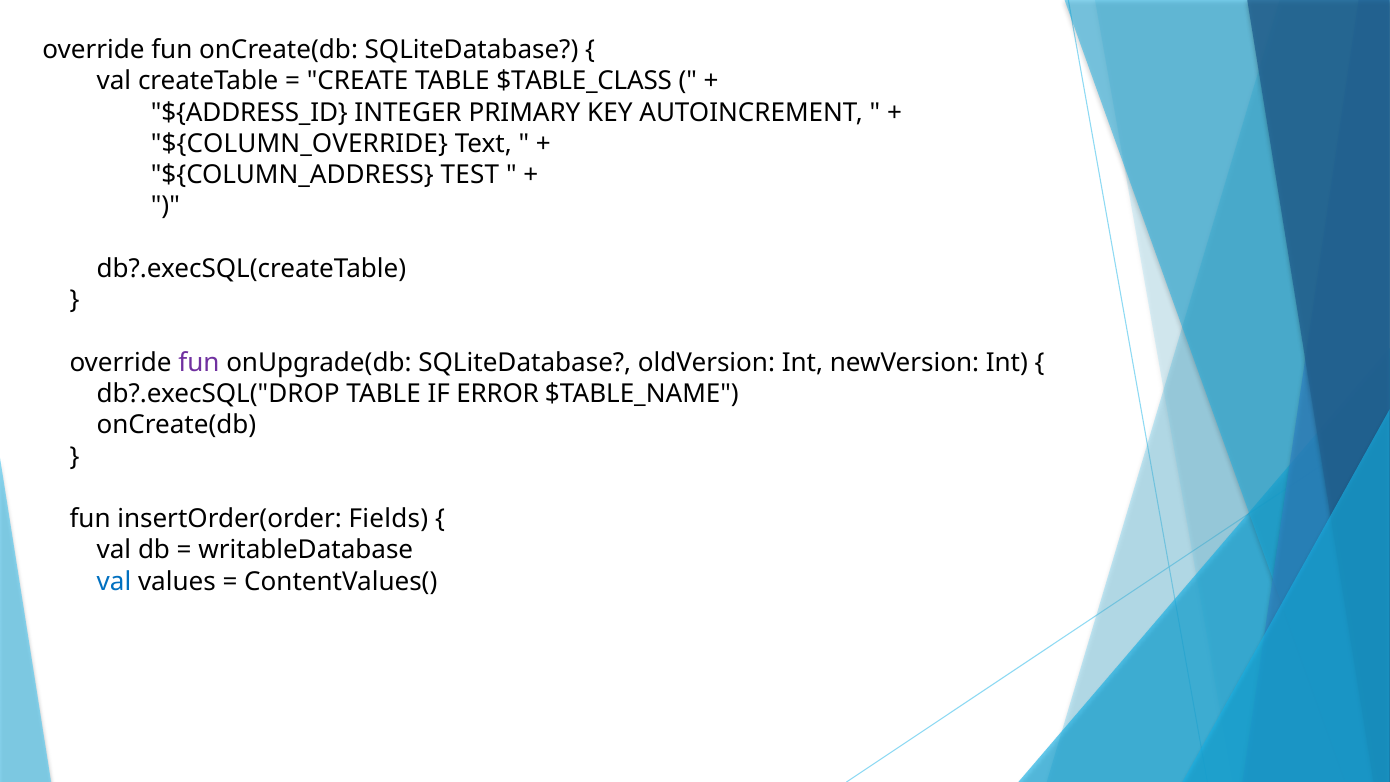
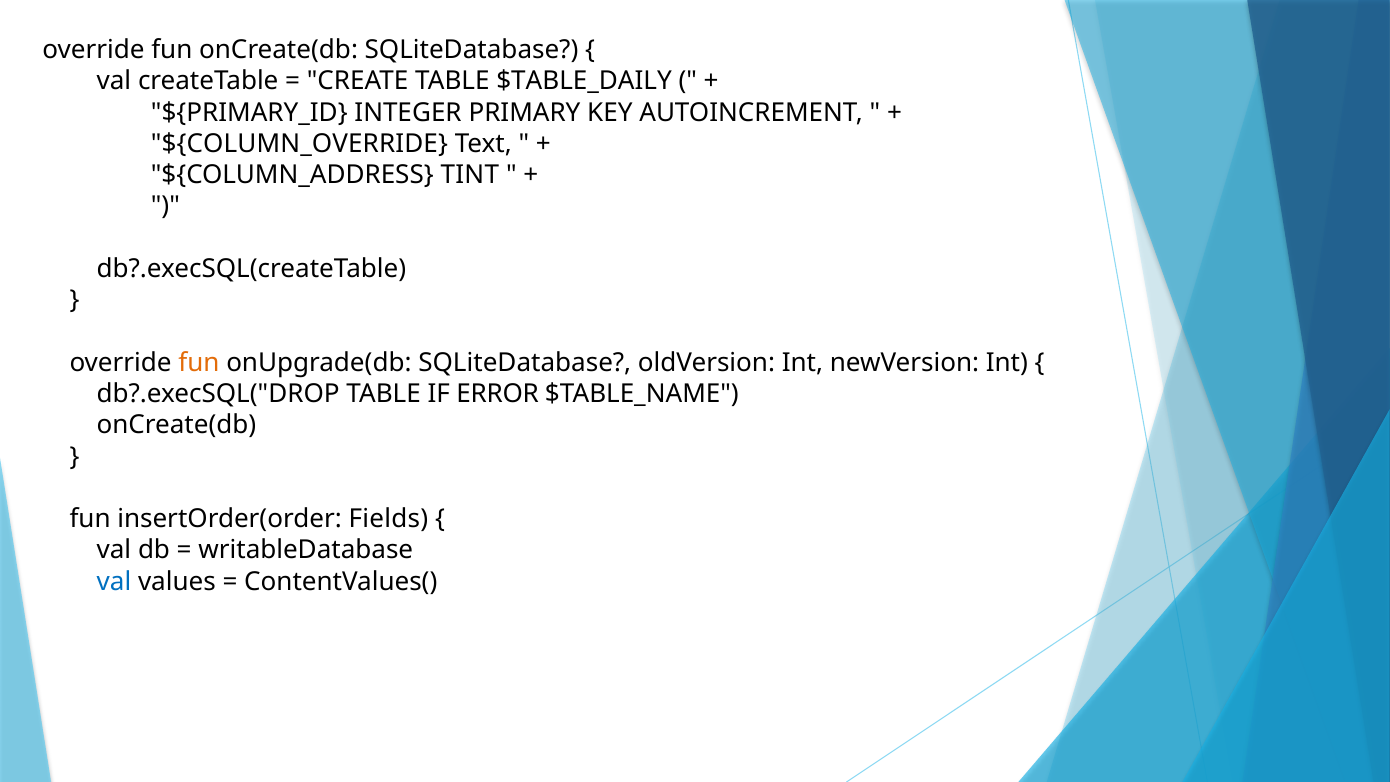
$TABLE_CLASS: $TABLE_CLASS -> $TABLE_DAILY
${ADDRESS_ID: ${ADDRESS_ID -> ${PRIMARY_ID
TEST: TEST -> TINT
fun at (199, 363) colour: purple -> orange
